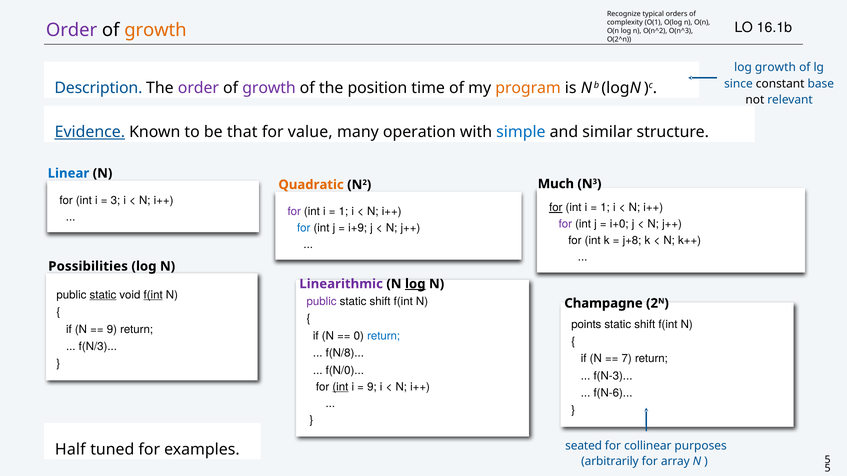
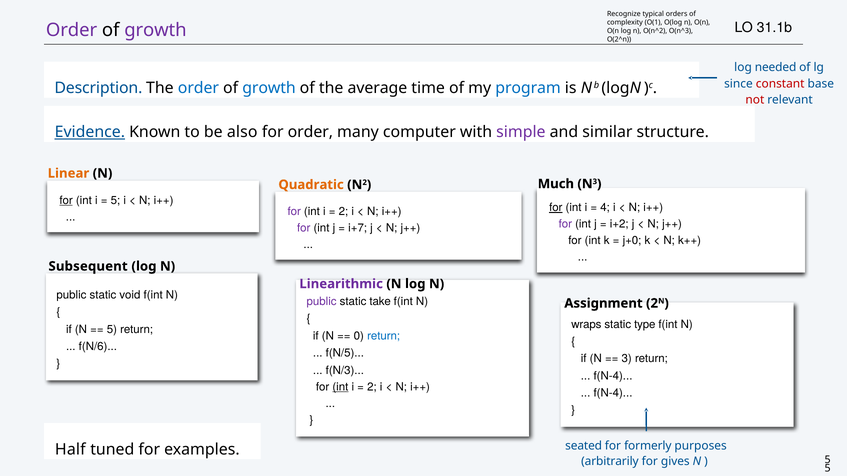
16.1b: 16.1b -> 31.1b
growth at (155, 30) colour: orange -> purple
log growth: growth -> needed
constant colour: black -> red
order at (198, 88) colour: purple -> blue
growth at (269, 88) colour: purple -> blue
position: position -> average
program colour: orange -> blue
not colour: black -> red
that: that -> also
for value: value -> order
operation: operation -> computer
simple colour: blue -> purple
Linear colour: blue -> orange
for at (66, 201) underline: none -> present
3 at (115, 201): 3 -> 5
1 at (605, 208): 1 -> 4
1 at (344, 212): 1 -> 2
i+0: i+0 -> i+2
for at (304, 228) colour: blue -> purple
i+9: i+9 -> i+7
j+8: j+8 -> j+0
Possibilities: Possibilities -> Subsequent
log at (415, 284) underline: present -> none
static at (103, 295) underline: present -> none
f(int at (153, 295) underline: present -> none
shift at (380, 302): shift -> take
Champagne: Champagne -> Assignment
points: points -> wraps
shift at (645, 325): shift -> type
9 at (112, 330): 9 -> 5
f(N/3: f(N/3 -> f(N/6
f(N/8: f(N/8 -> f(N/5
7 at (627, 359): 7 -> 3
f(N/0: f(N/0 -> f(N/3
f(N-3 at (613, 376): f(N-3 -> f(N-4
9 at (372, 387): 9 -> 2
f(N-6 at (613, 393): f(N-6 -> f(N-4
collinear: collinear -> formerly
array: array -> gives
